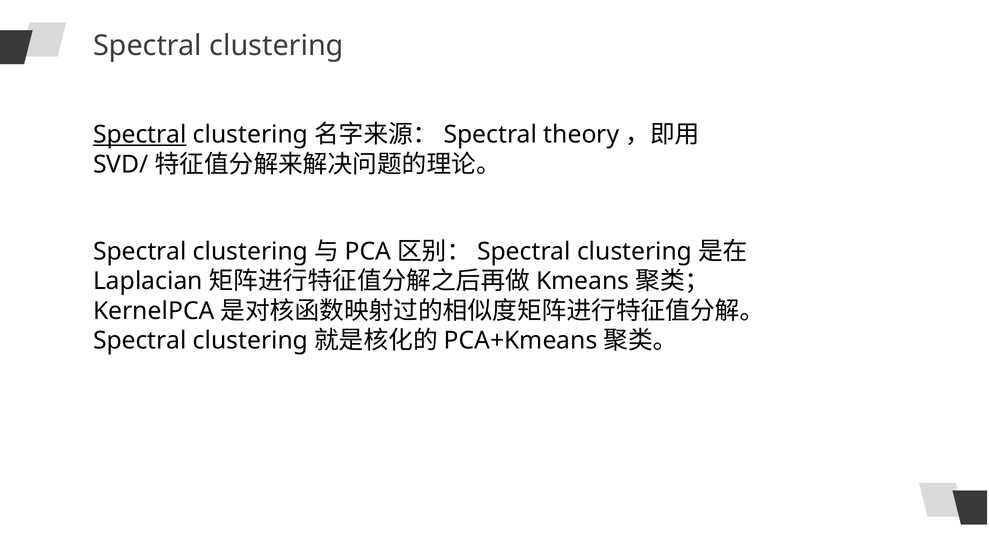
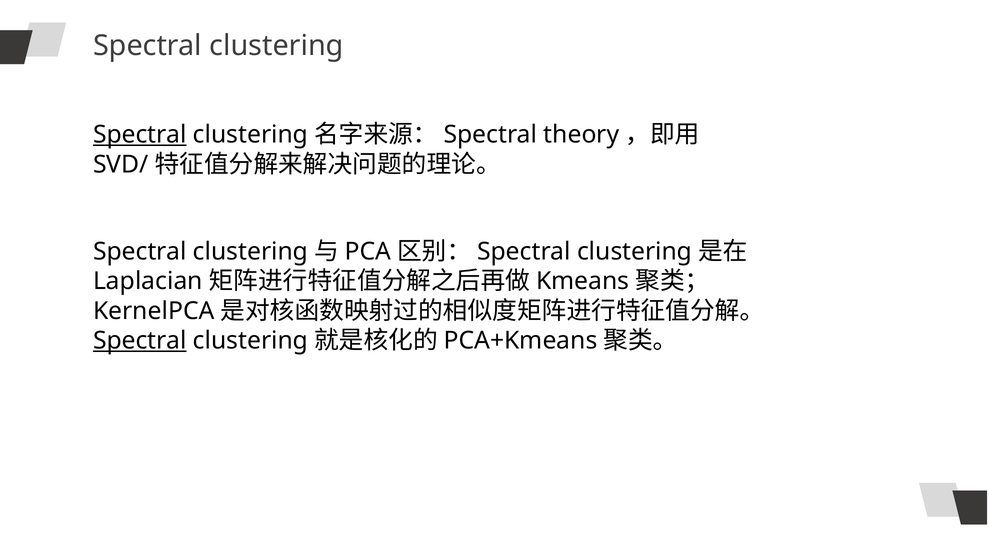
Spectral at (140, 341) underline: none -> present
